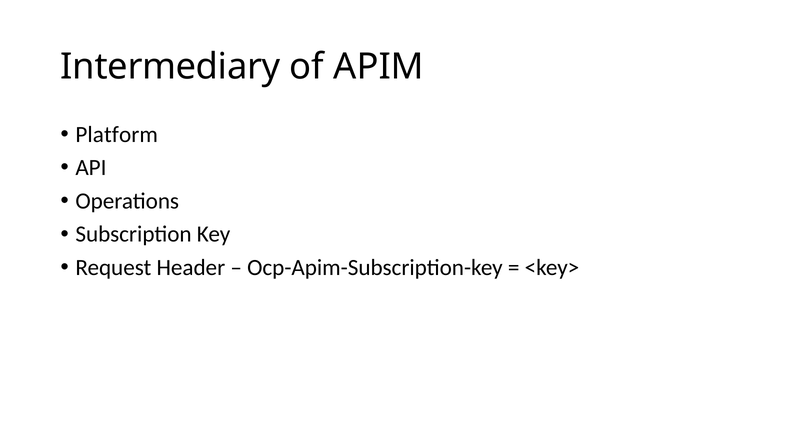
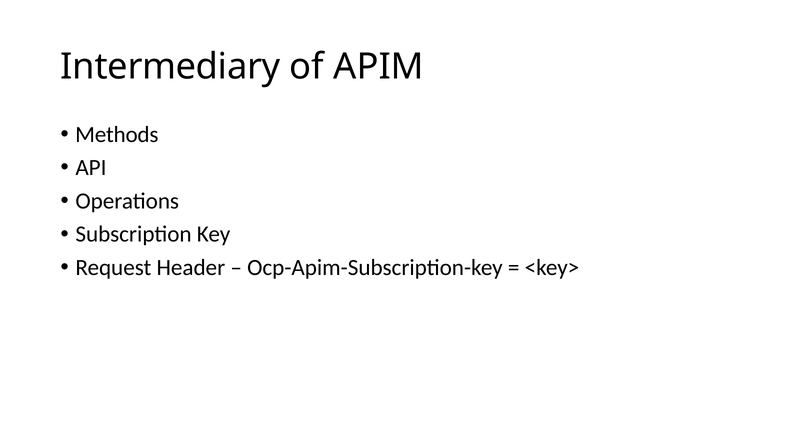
Platform: Platform -> Methods
